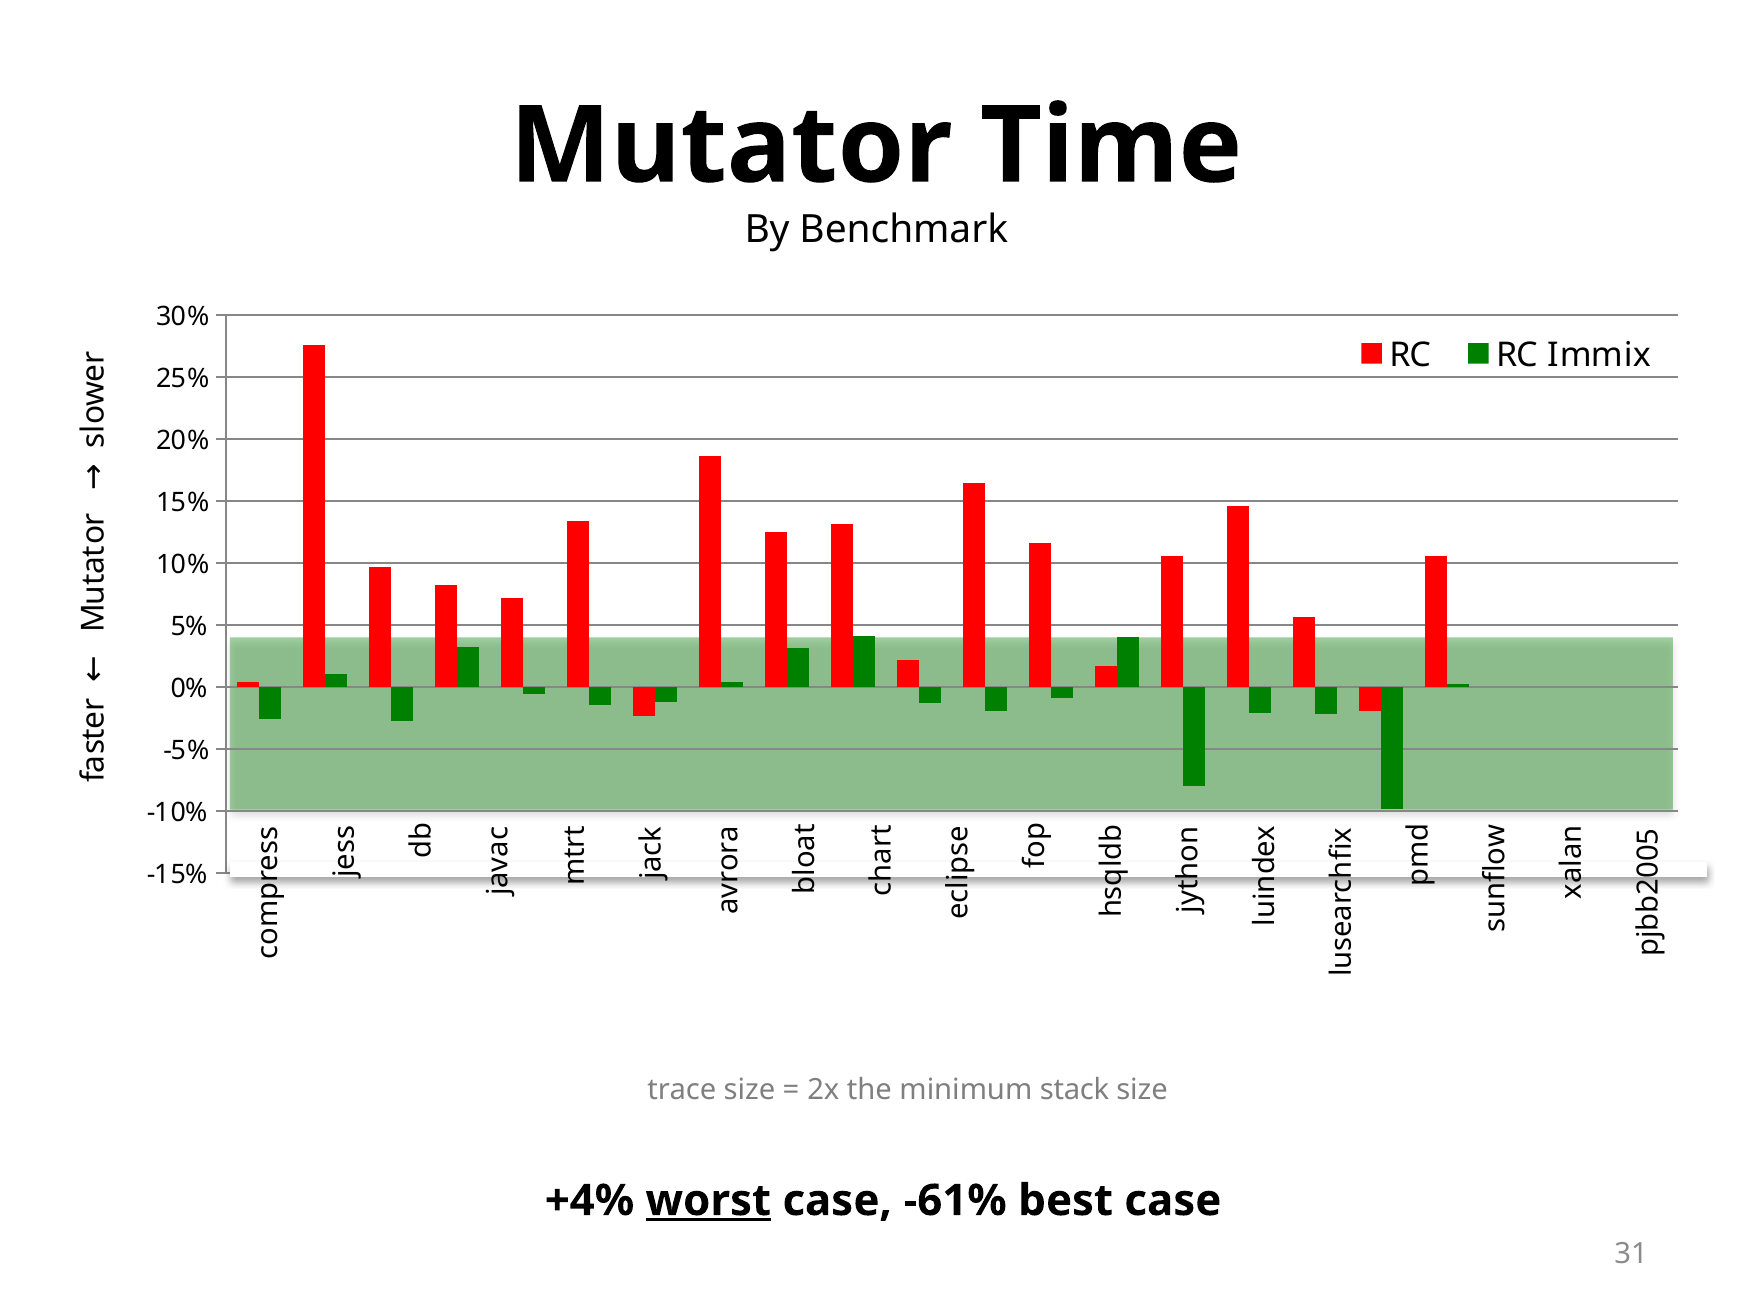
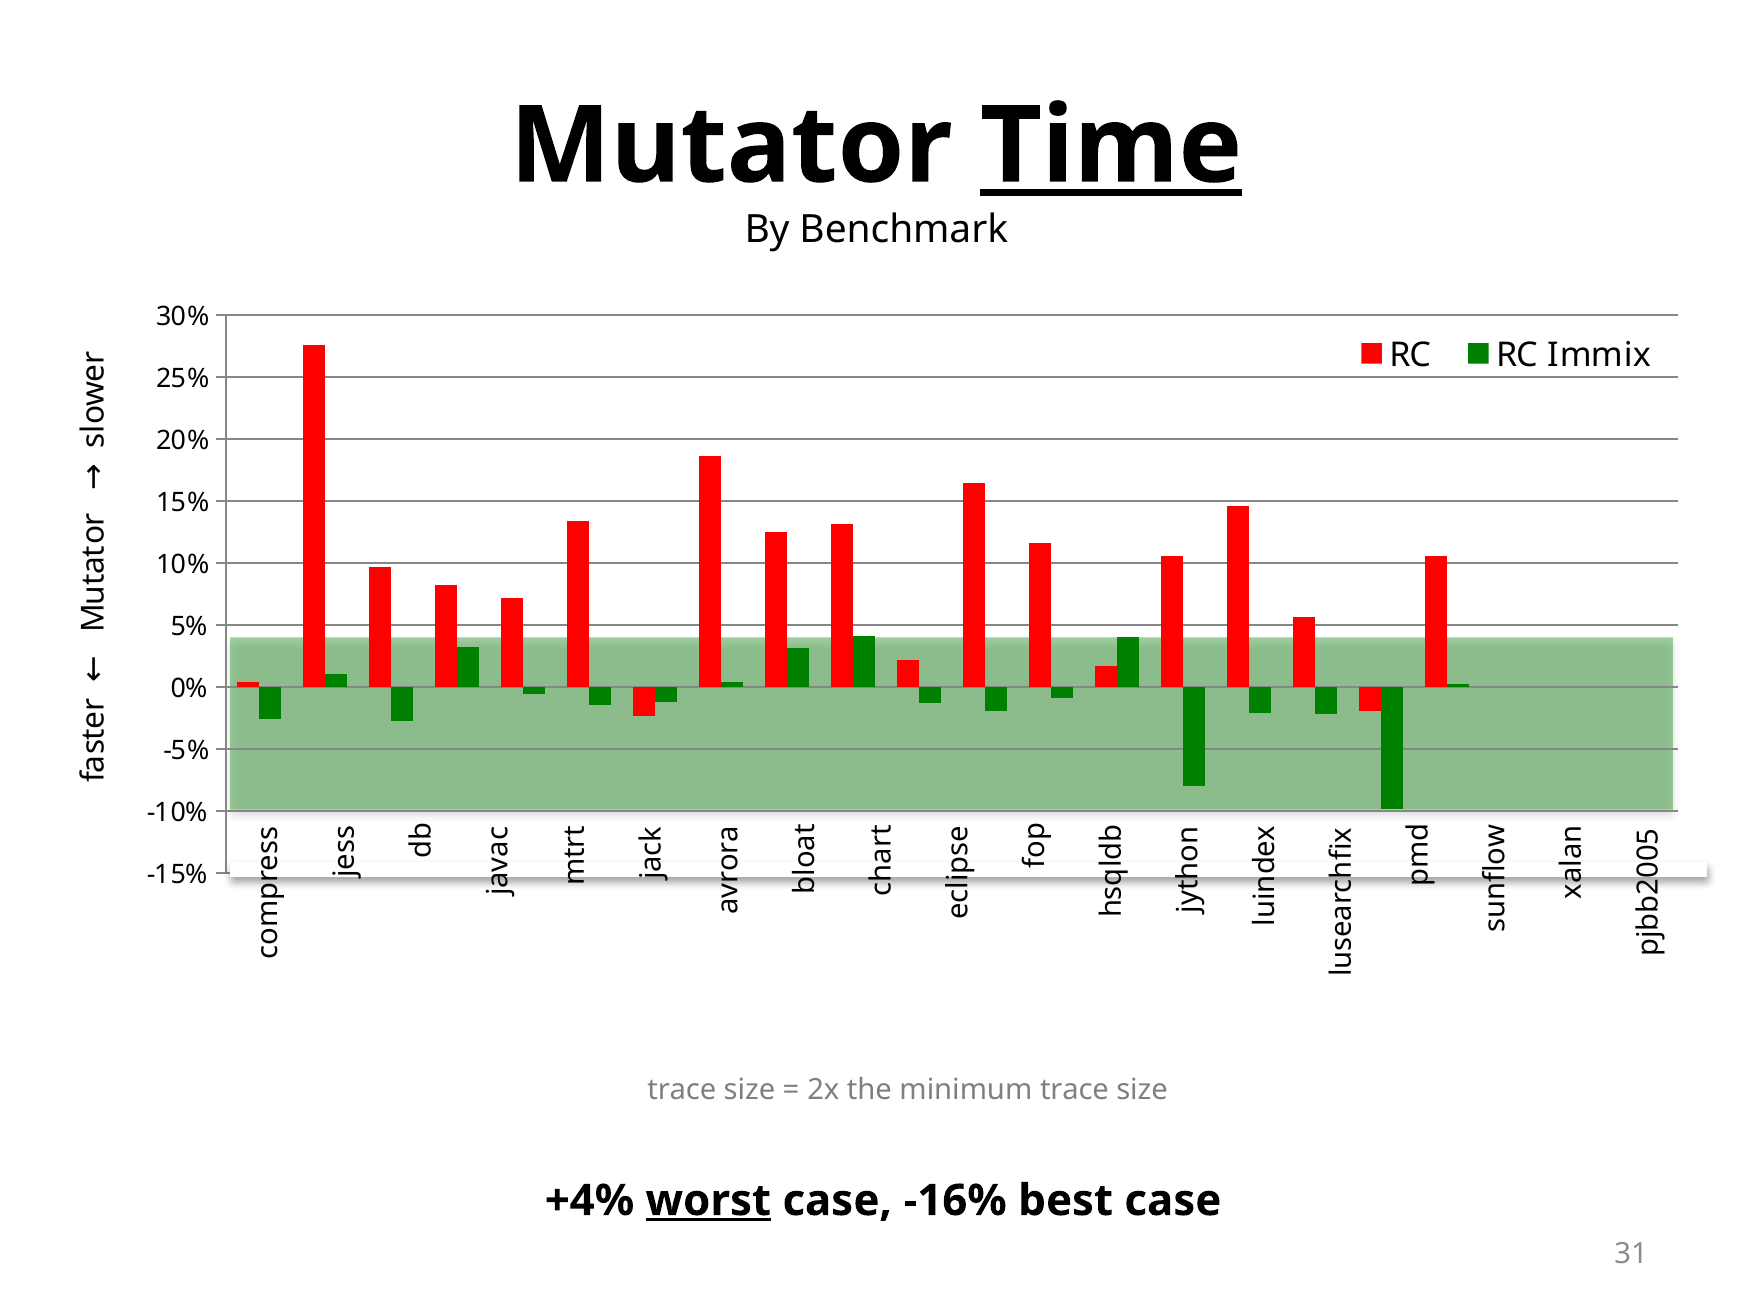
Time underline: none -> present
minimum stack: stack -> trace
-61%: -61% -> -16%
